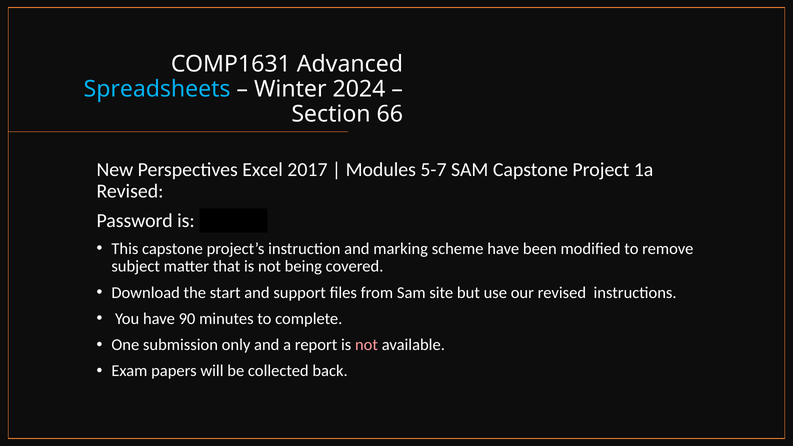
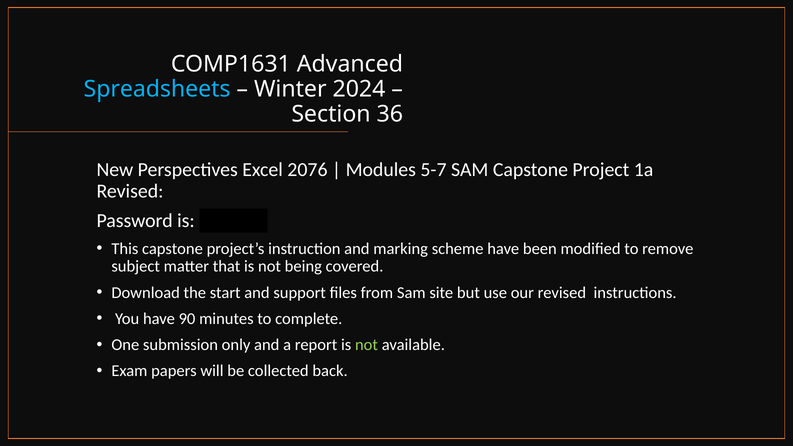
66: 66 -> 36
2017: 2017 -> 2076
not at (367, 345) colour: pink -> light green
